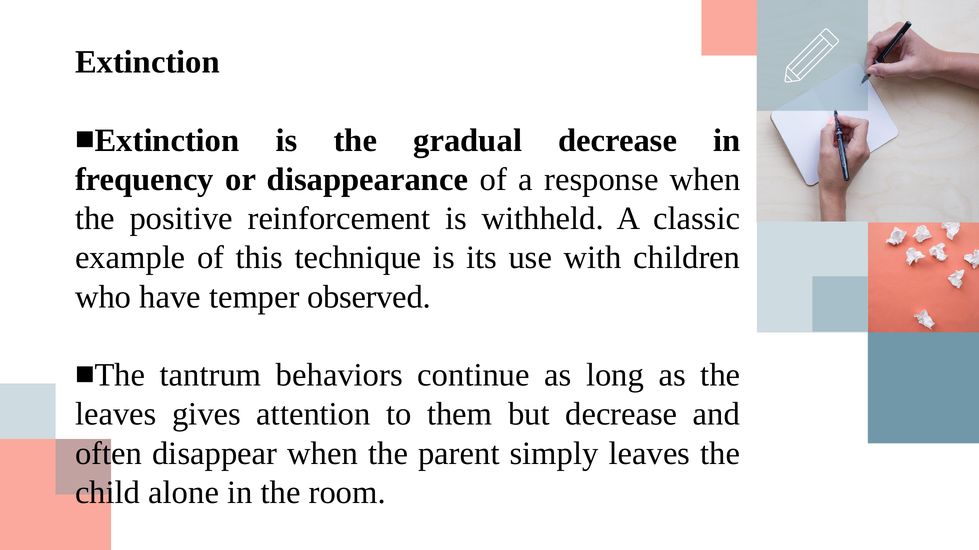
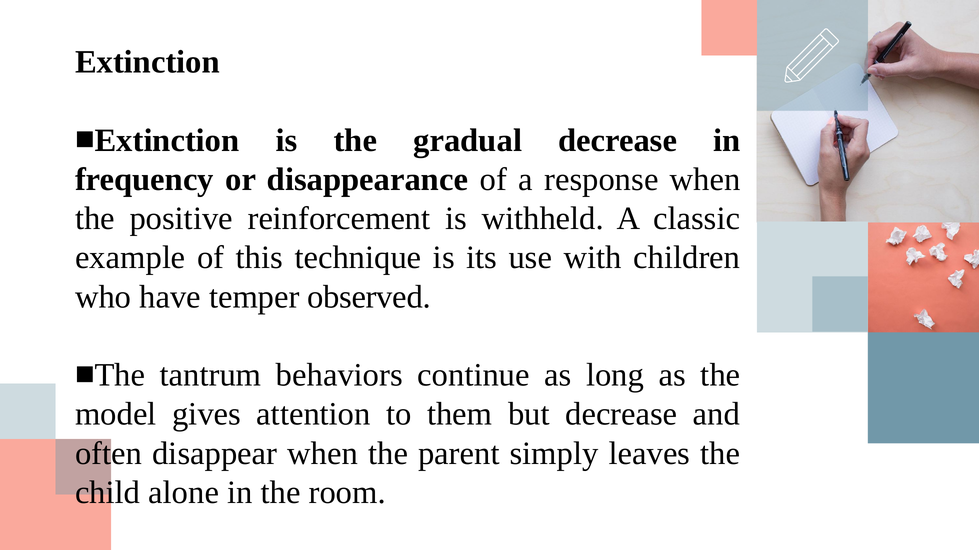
leaves at (116, 415): leaves -> model
